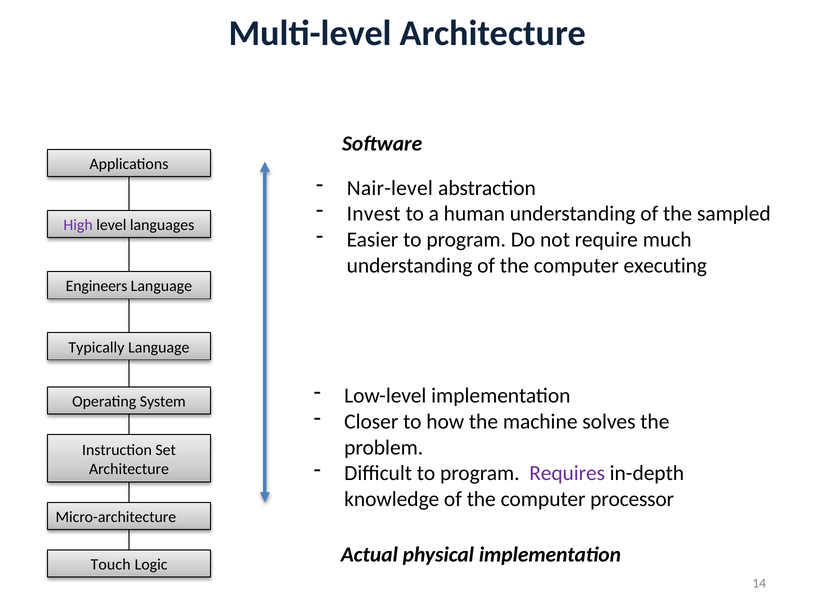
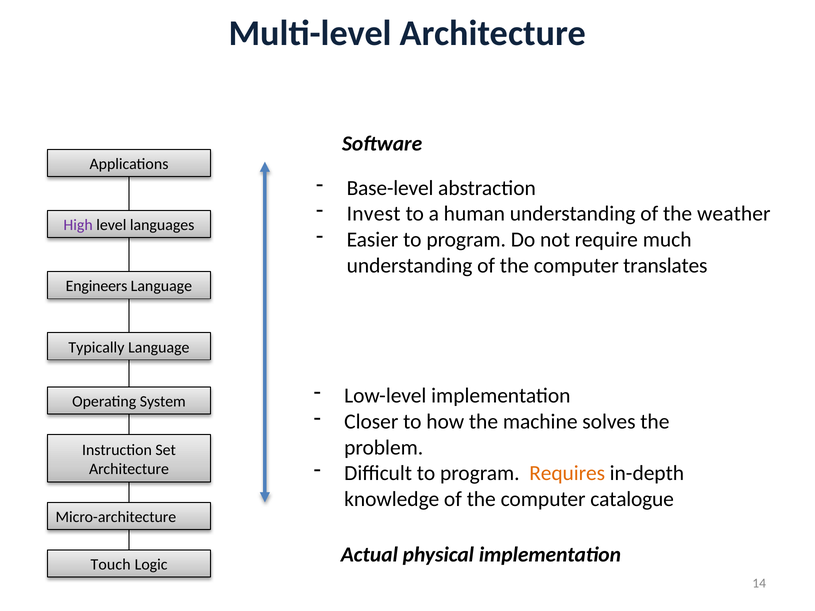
Nair-level: Nair-level -> Base-level
sampled: sampled -> weather
executing: executing -> translates
Requires colour: purple -> orange
processor: processor -> catalogue
